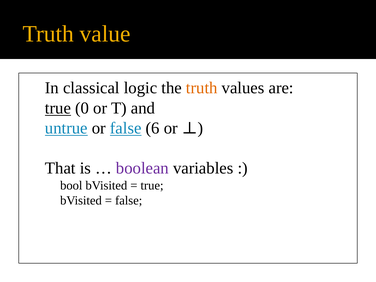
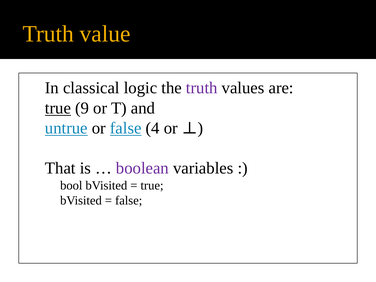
truth at (202, 88) colour: orange -> purple
0: 0 -> 9
6: 6 -> 4
